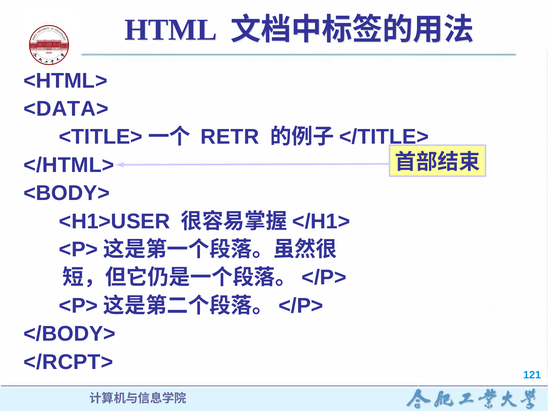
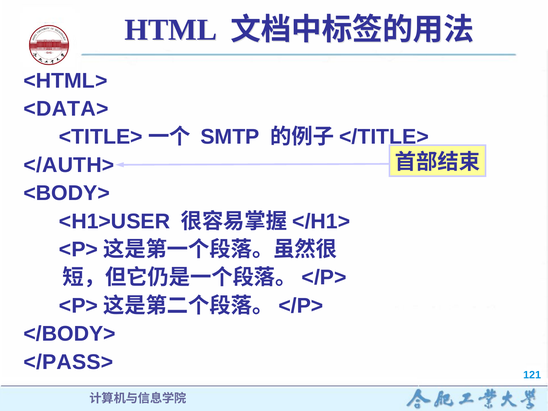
RETR: RETR -> SMTP
</HTML>: </HTML> -> </AUTH>
</RCPT>: </RCPT> -> </PASS>
